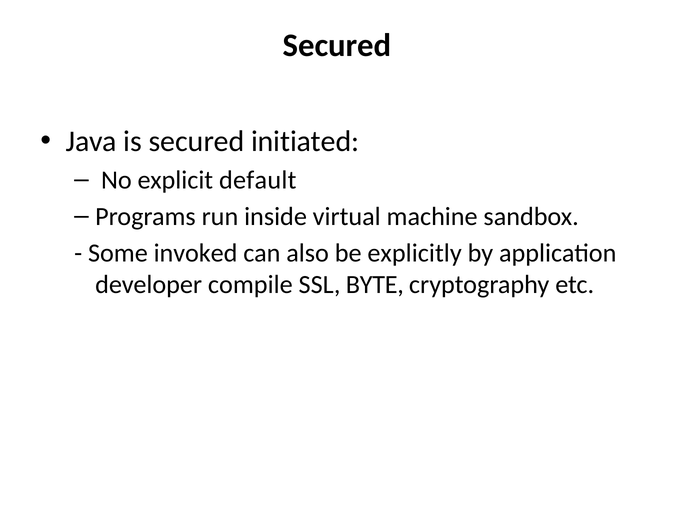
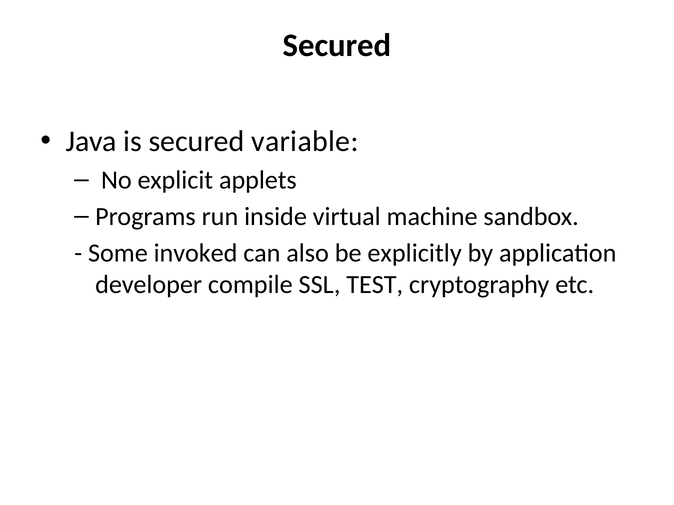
initiated: initiated -> variable
default: default -> applets
BYTE: BYTE -> TEST
